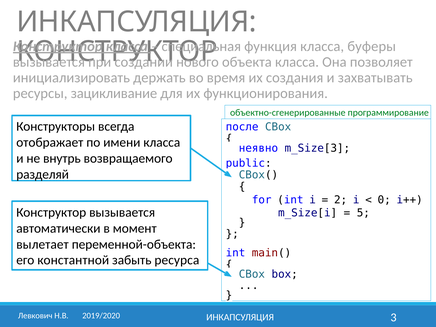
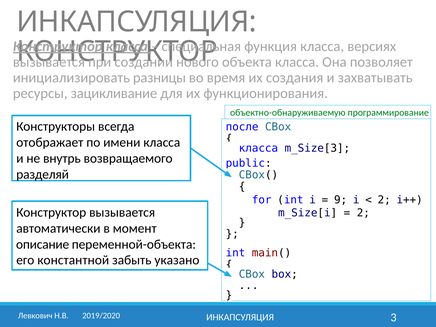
буферы: буферы -> версиях
держать: держать -> разницы
объектно-сгенерированные: объектно-сгенерированные -> объектно-обнаруживаемую
неявно at (258, 148): неявно -> класса
2: 2 -> 9
0 at (384, 200): 0 -> 2
5 at (363, 213): 5 -> 2
вылетает: вылетает -> описание
ресурса: ресурса -> указано
